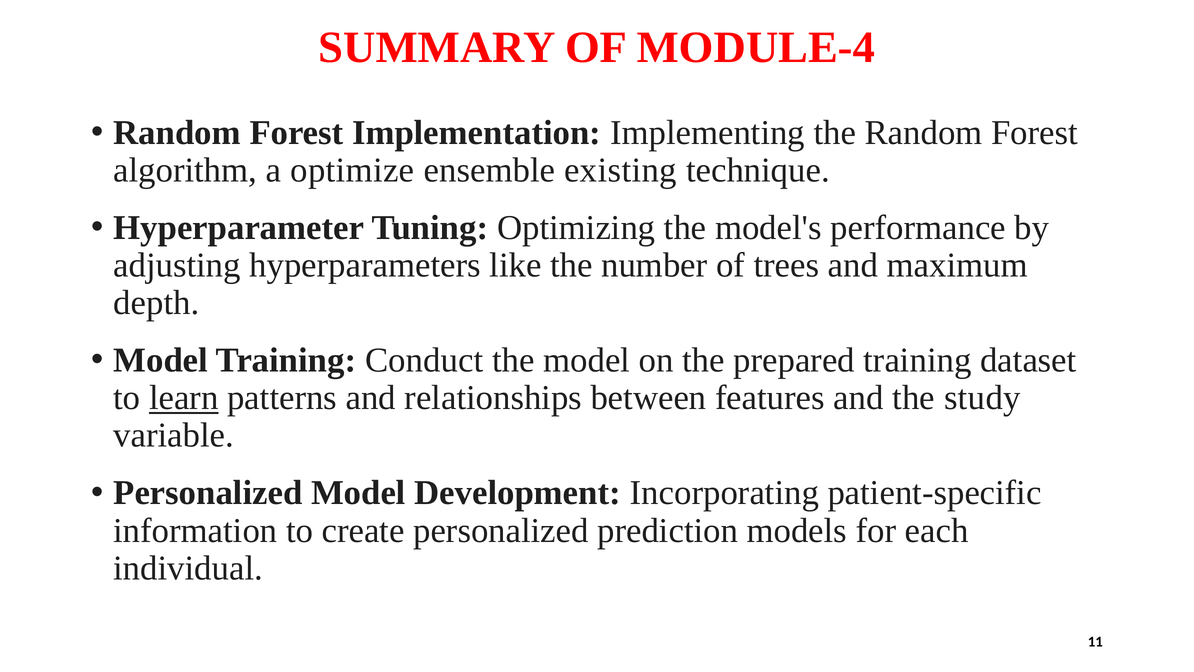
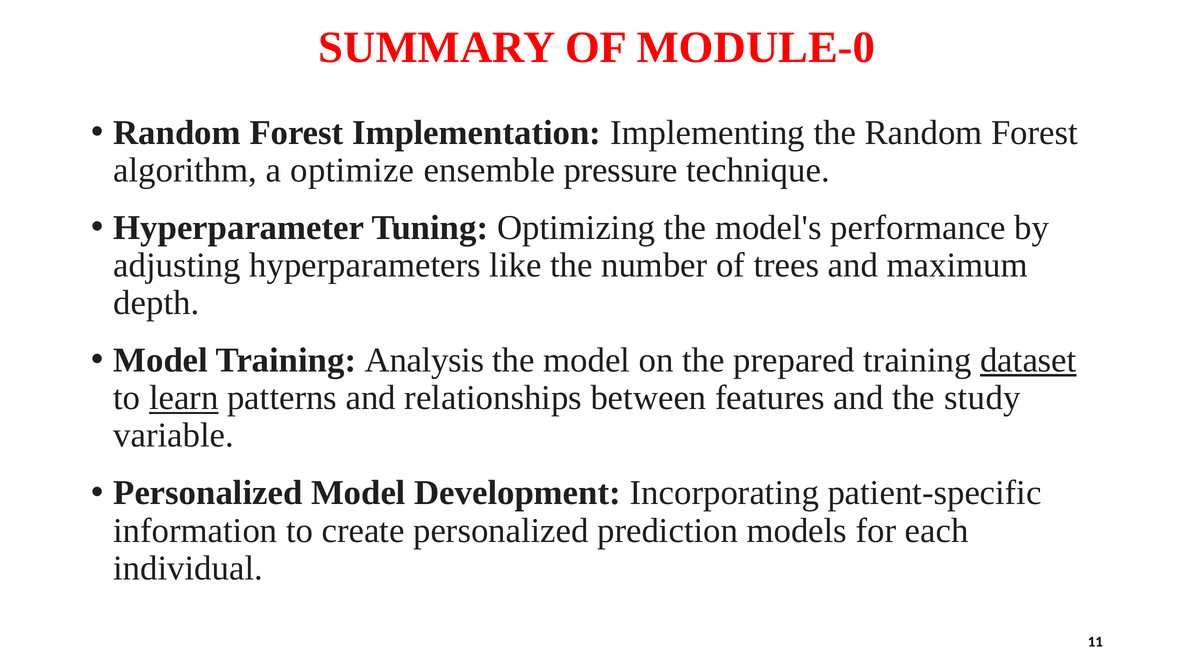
MODULE-4: MODULE-4 -> MODULE-0
existing: existing -> pressure
Conduct: Conduct -> Analysis
dataset underline: none -> present
